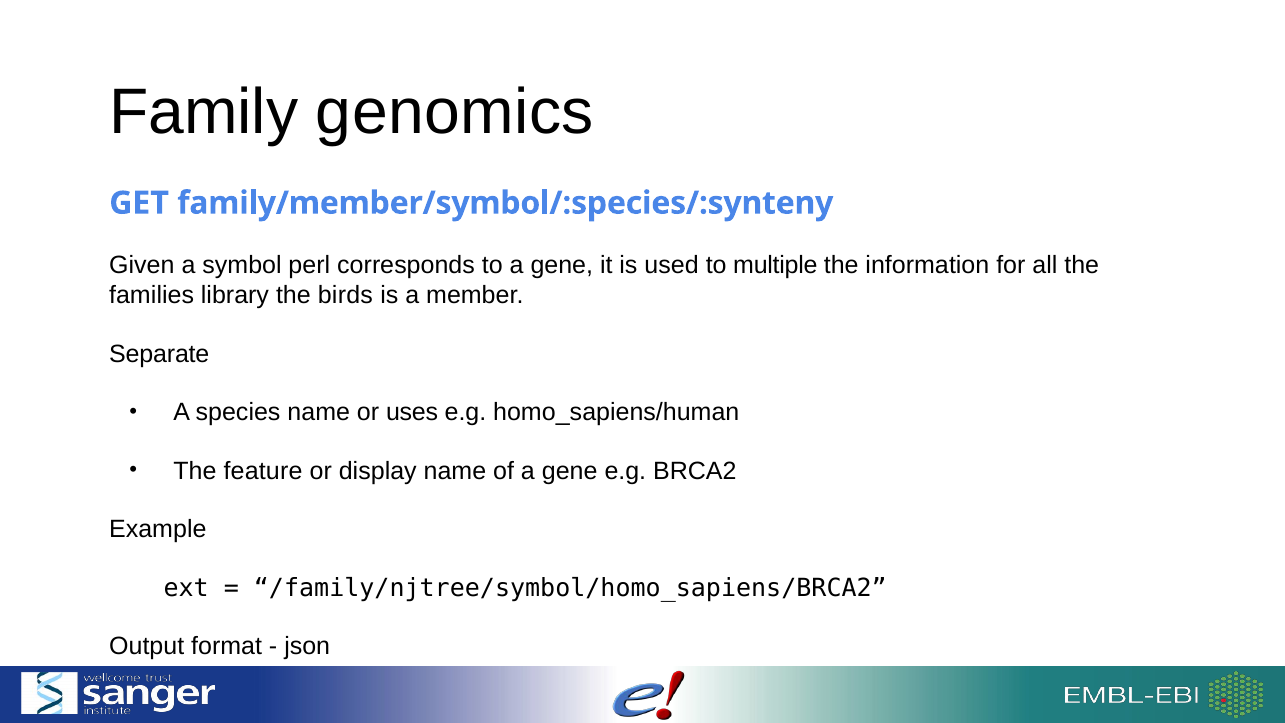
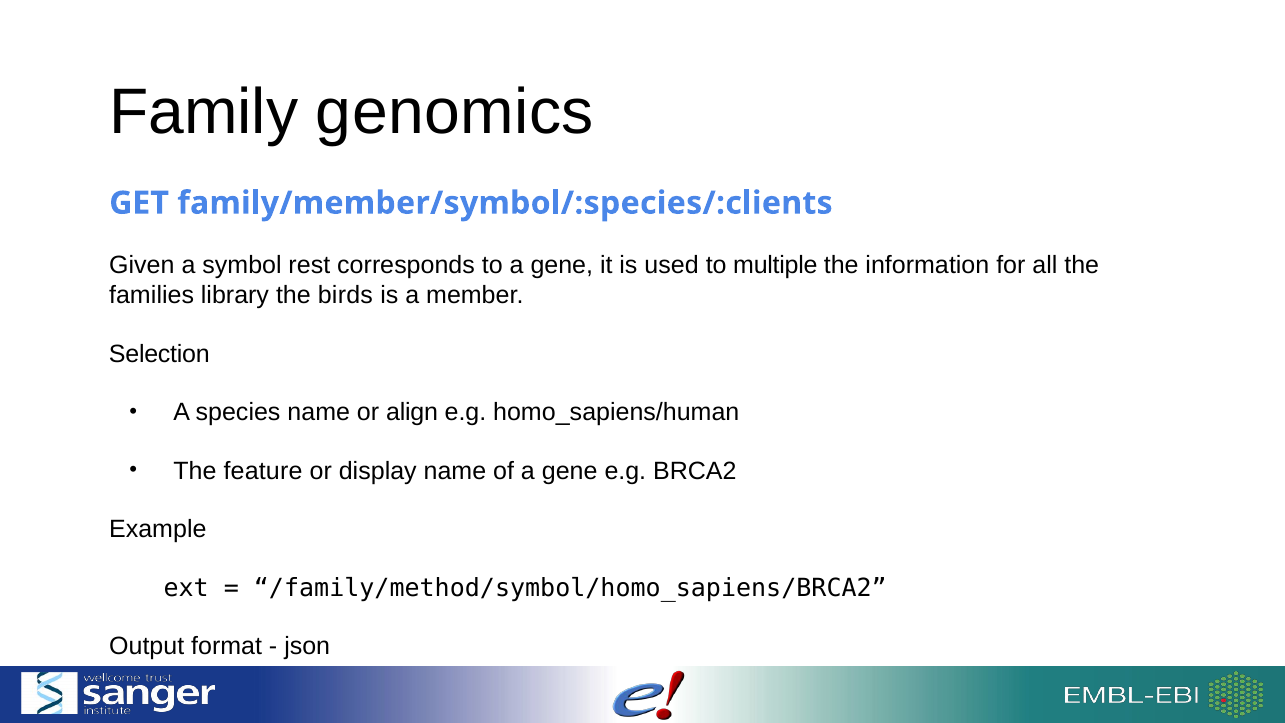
family/member/symbol/:species/:synteny: family/member/symbol/:species/:synteny -> family/member/symbol/:species/:clients
perl: perl -> rest
Separate: Separate -> Selection
uses: uses -> align
/family/njtree/symbol/homo_sapiens/BRCA2: /family/njtree/symbol/homo_sapiens/BRCA2 -> /family/method/symbol/homo_sapiens/BRCA2
